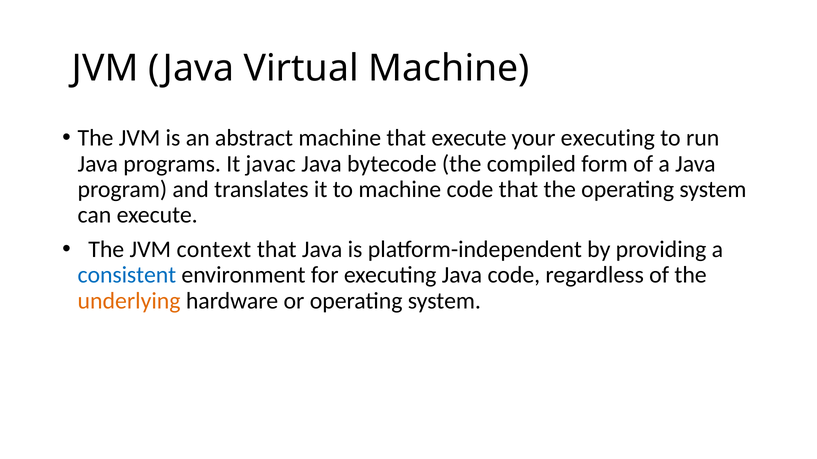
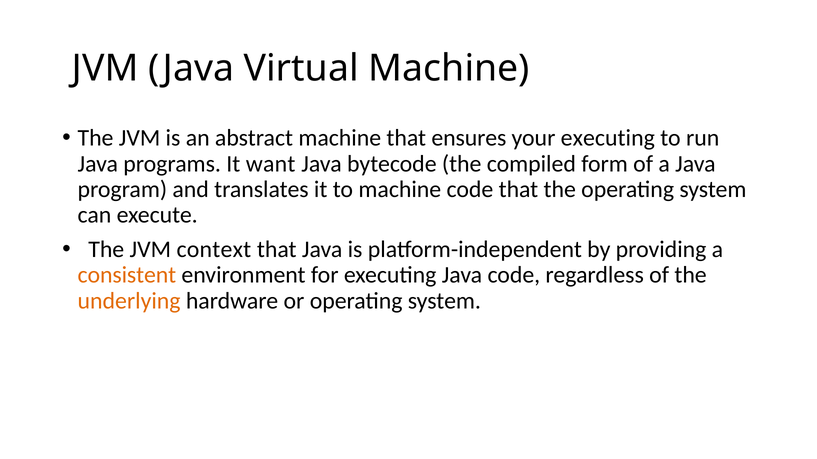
that execute: execute -> ensures
javac: javac -> want
consistent colour: blue -> orange
